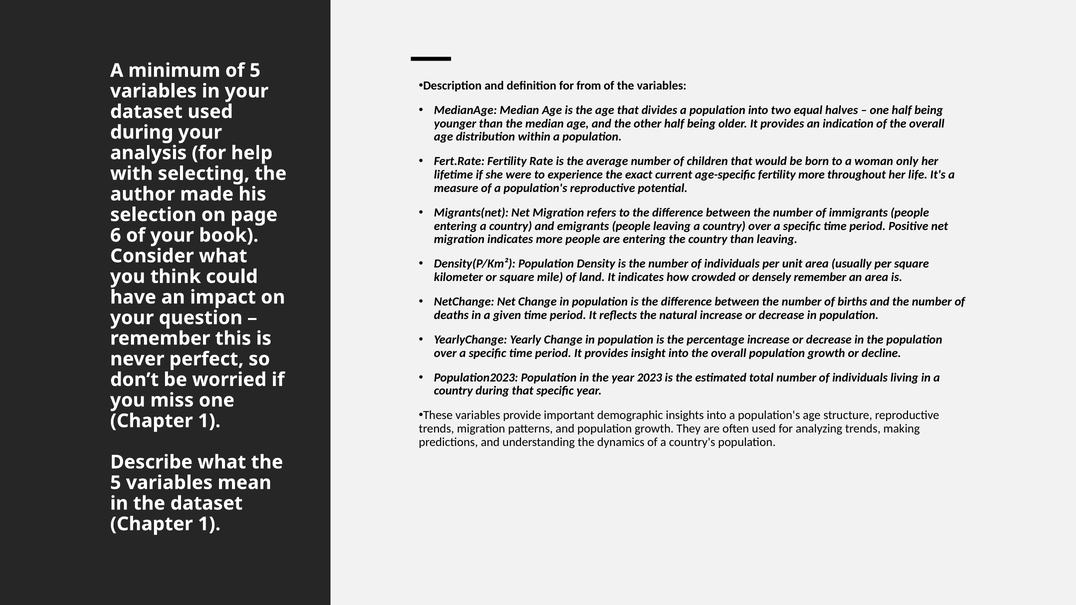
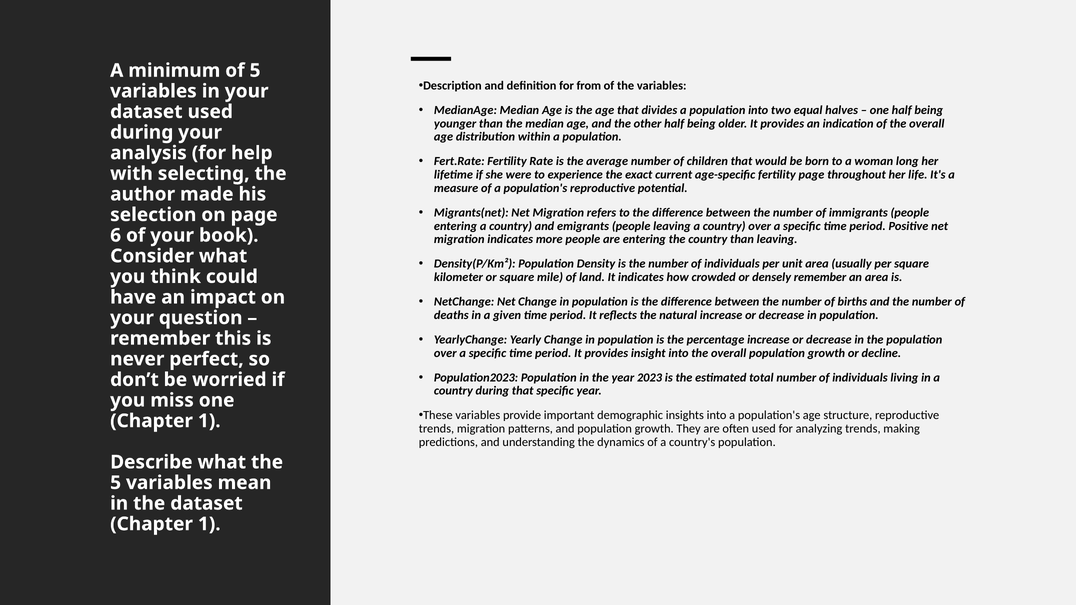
only: only -> long
fertility more: more -> page
